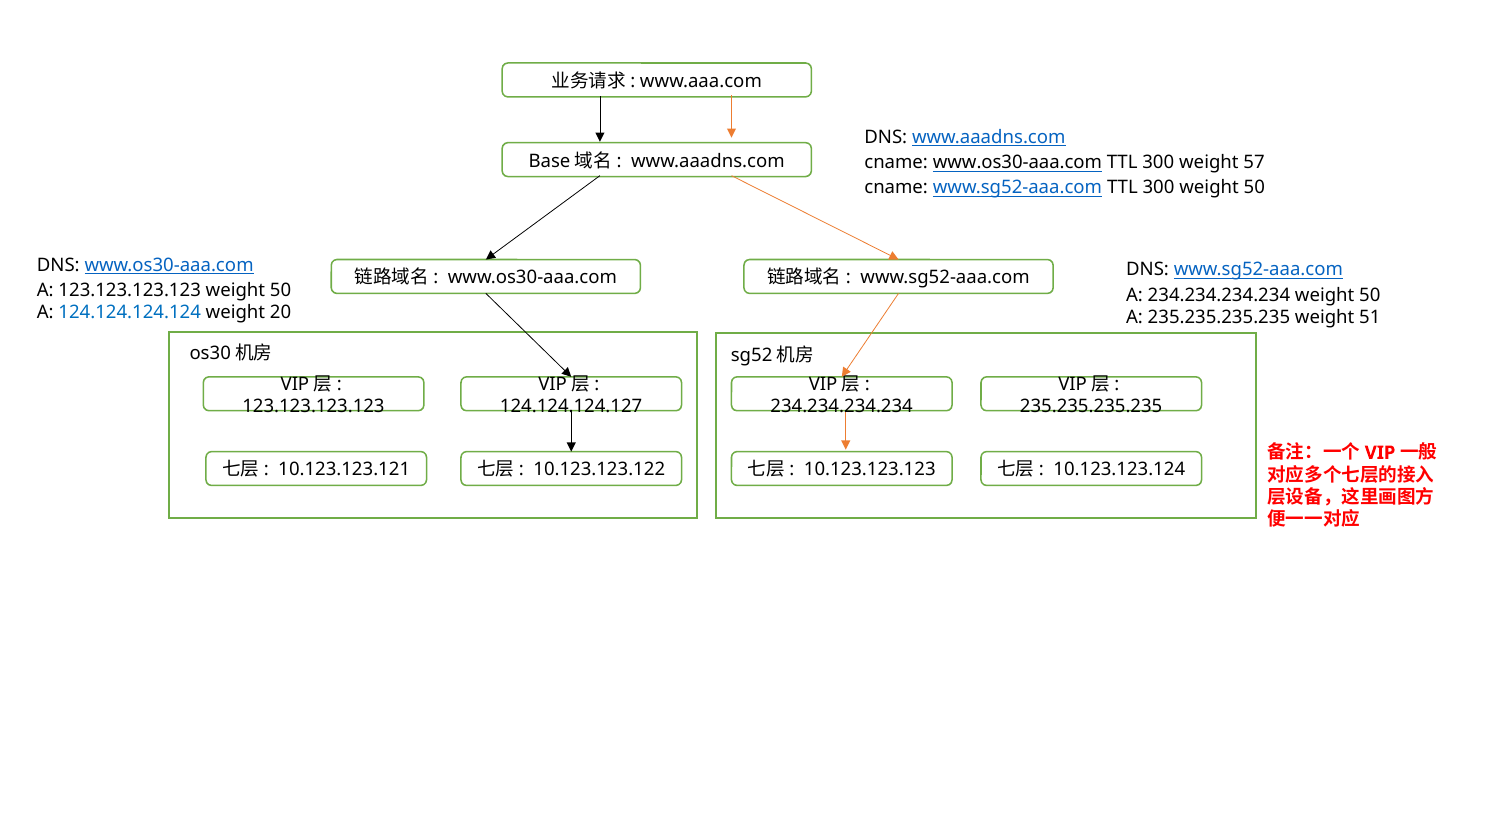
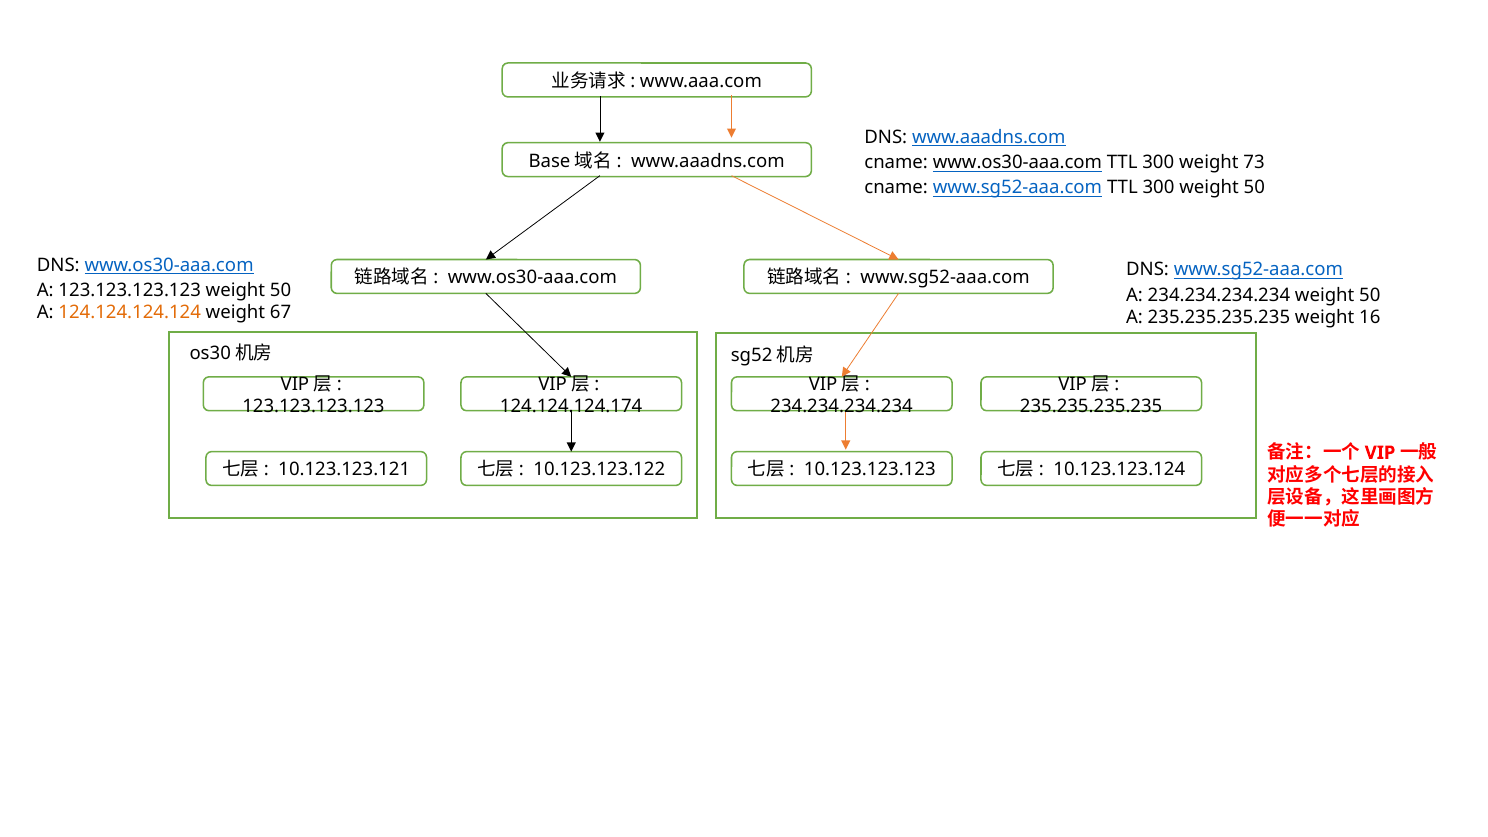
57: 57 -> 73
124.124.124.124 colour: blue -> orange
20: 20 -> 67
51: 51 -> 16
124.124.124.127: 124.124.124.127 -> 124.124.124.174
